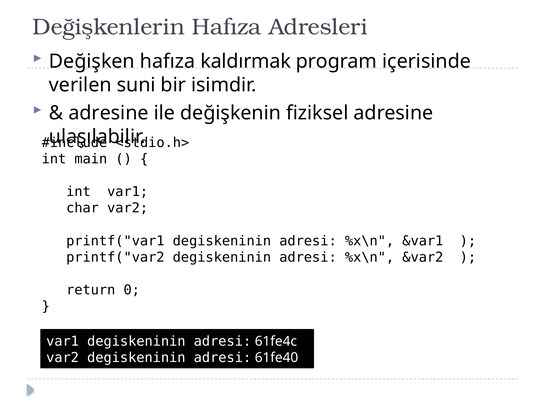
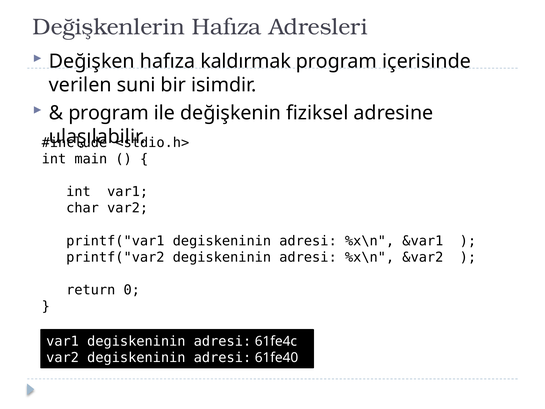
adresine at (109, 113): adresine -> program
